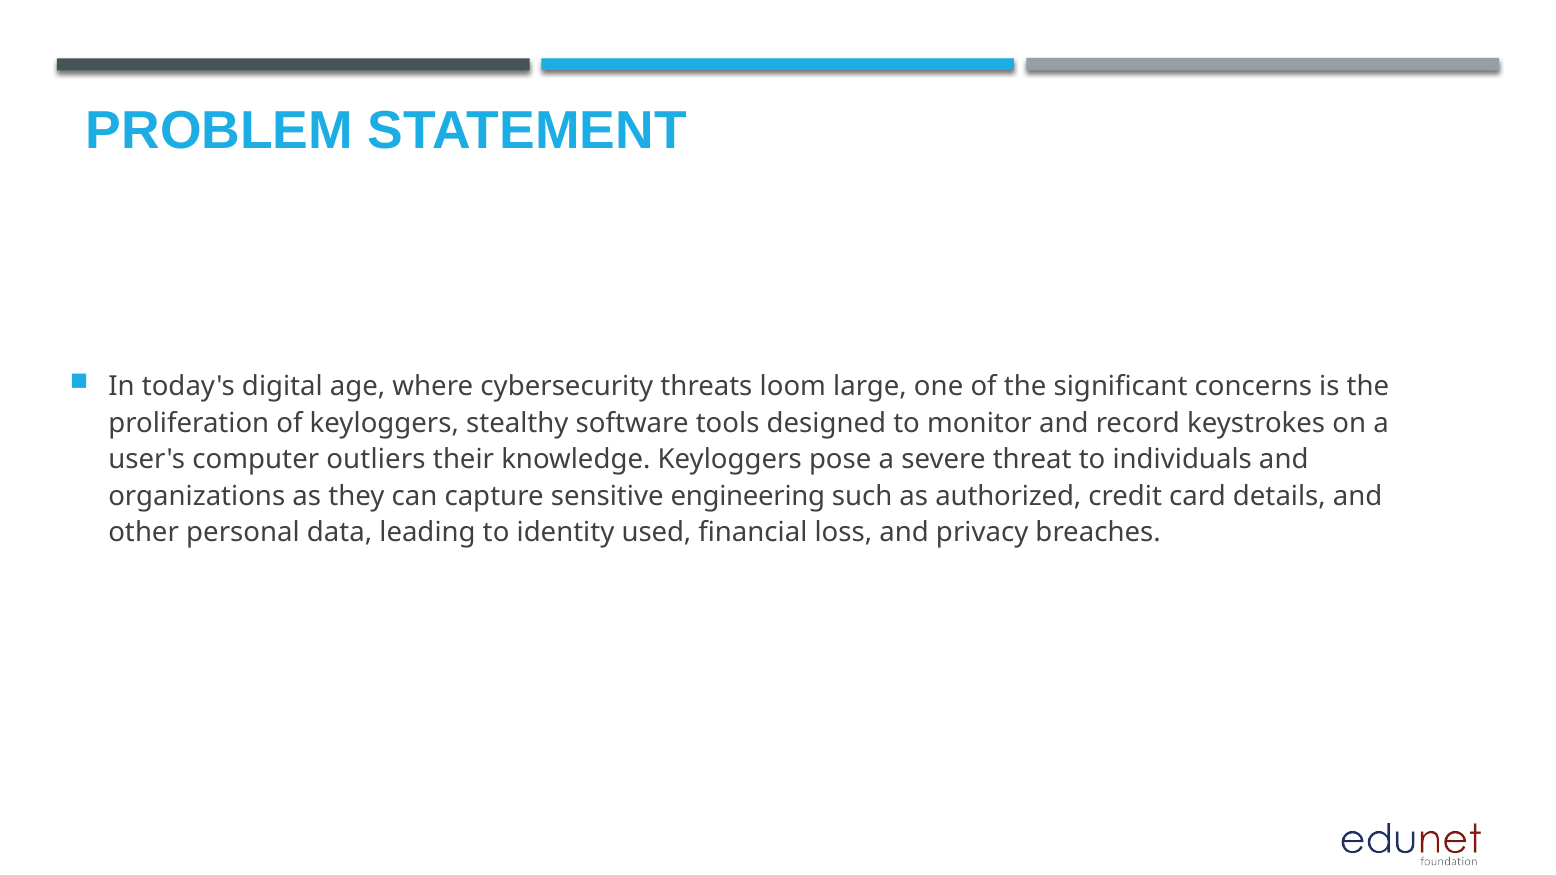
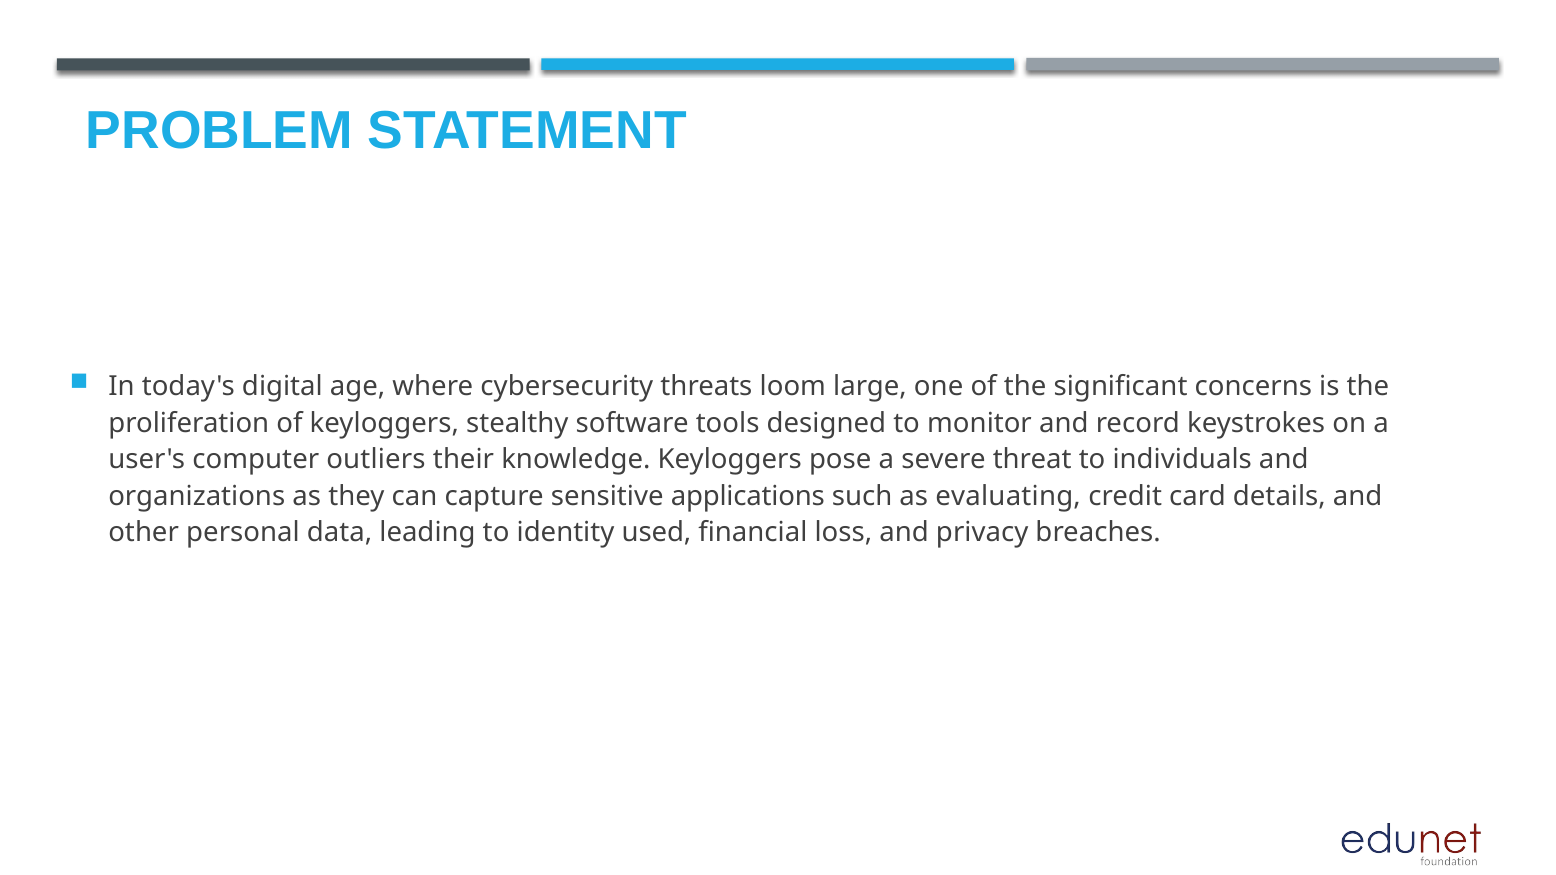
engineering: engineering -> applications
authorized: authorized -> evaluating
